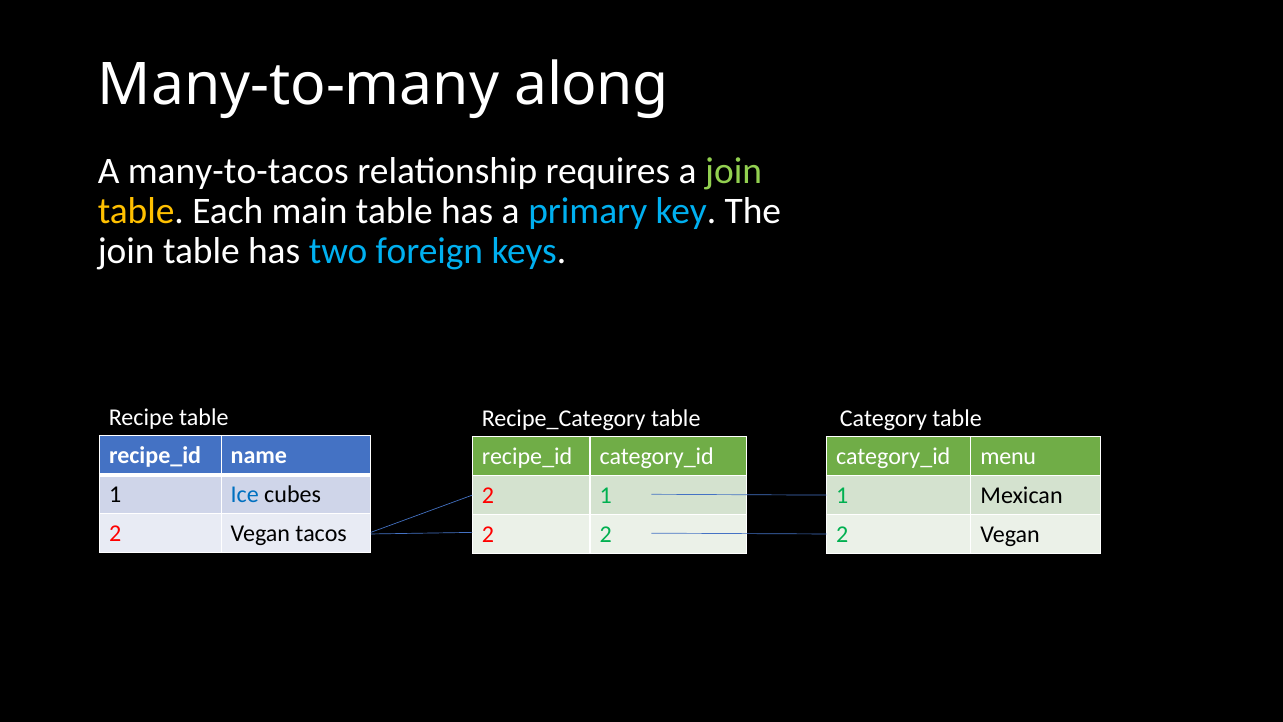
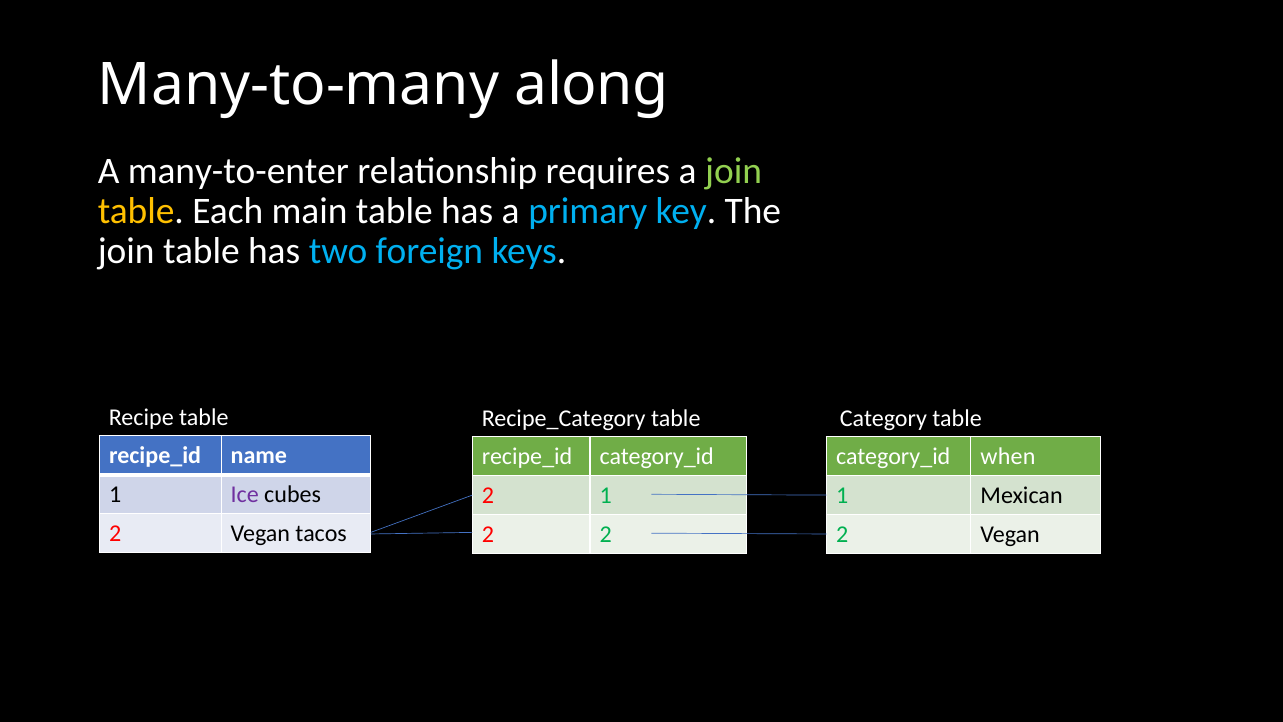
many-to-tacos: many-to-tacos -> many-to-enter
menu: menu -> when
Ice colour: blue -> purple
